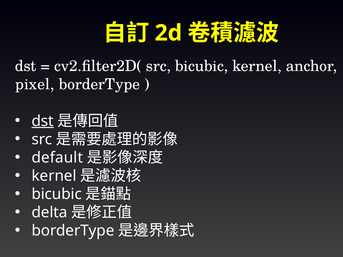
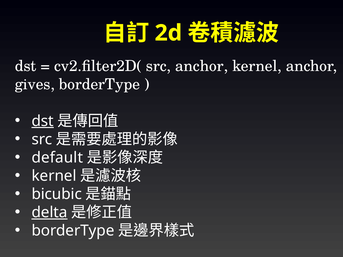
src bicubic: bicubic -> anchor
pixel: pixel -> gives
delta underline: none -> present
